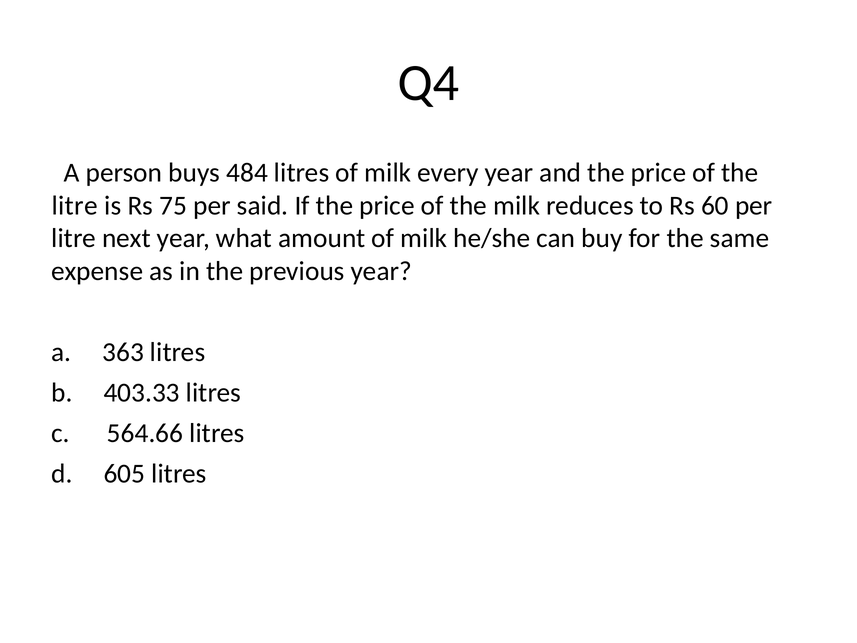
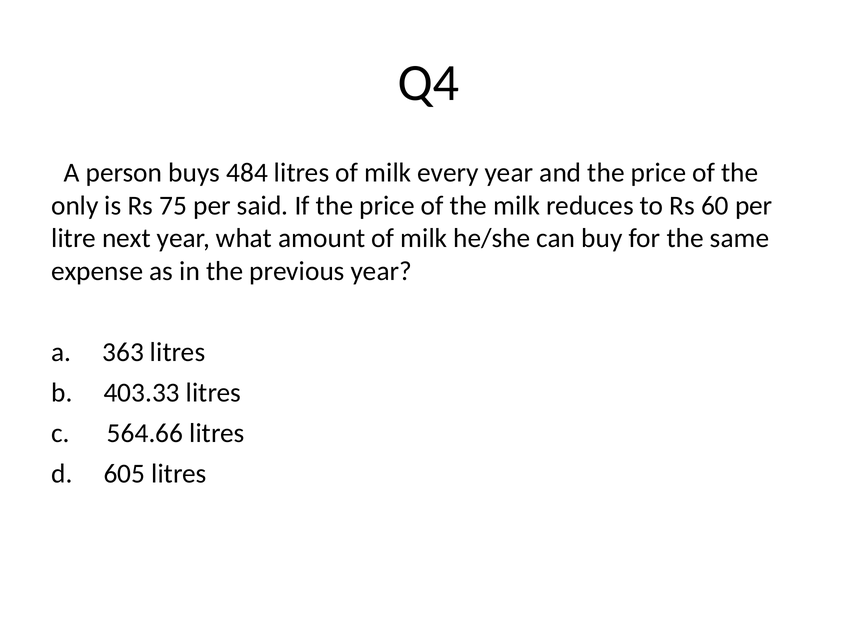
litre at (75, 205): litre -> only
